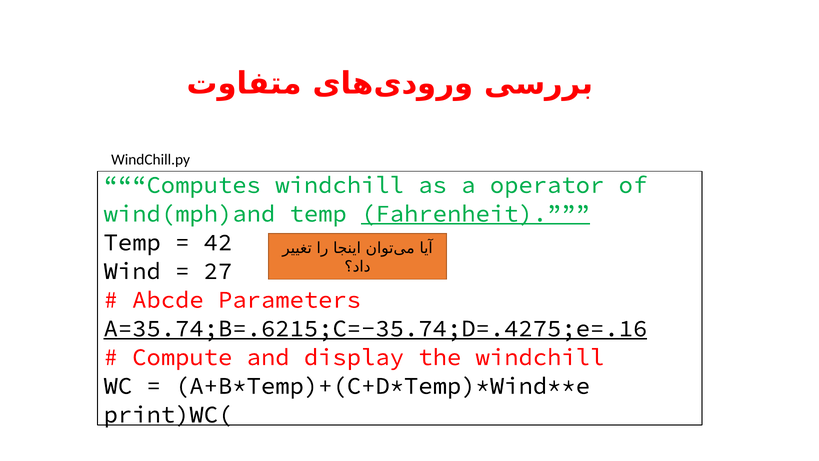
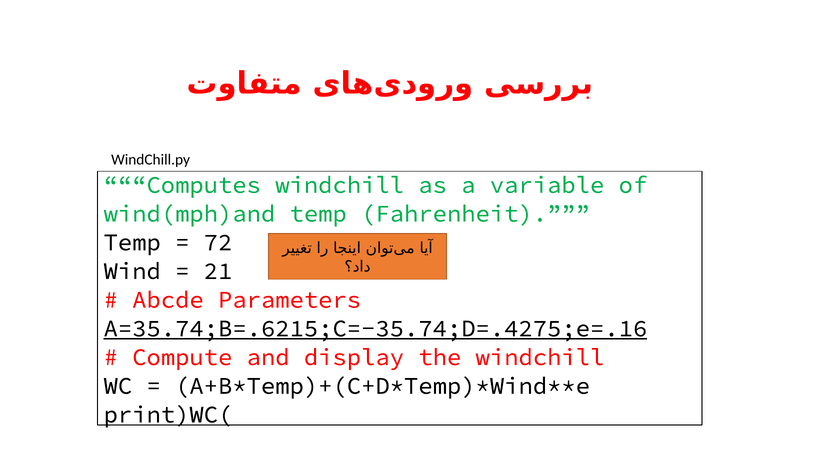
operator: operator -> variable
Fahrenheit underline: present -> none
42: 42 -> 72
27: 27 -> 21
